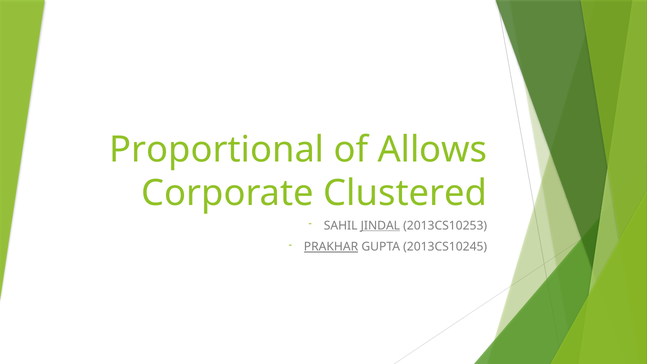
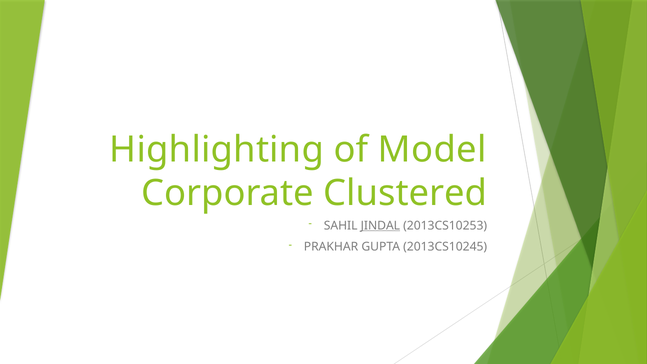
Proportional: Proportional -> Highlighting
Allows: Allows -> Model
PRAKHAR underline: present -> none
